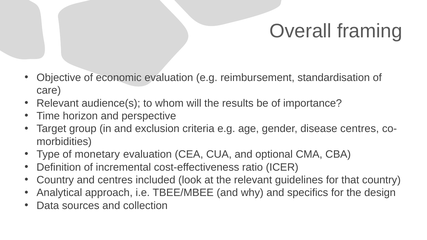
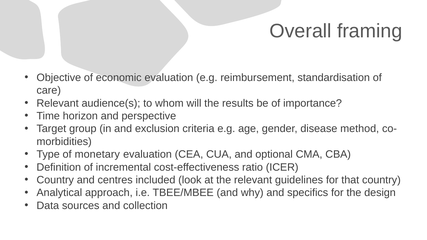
disease centres: centres -> method
